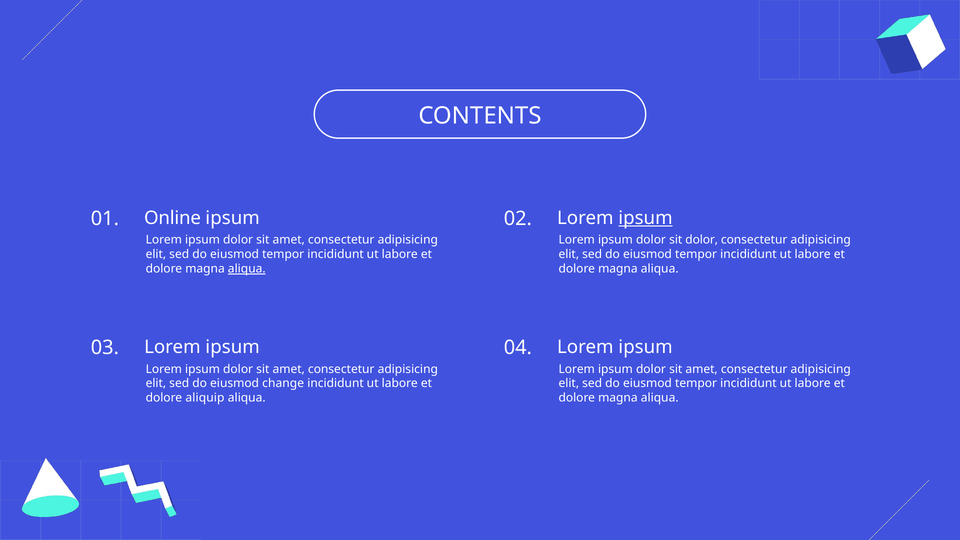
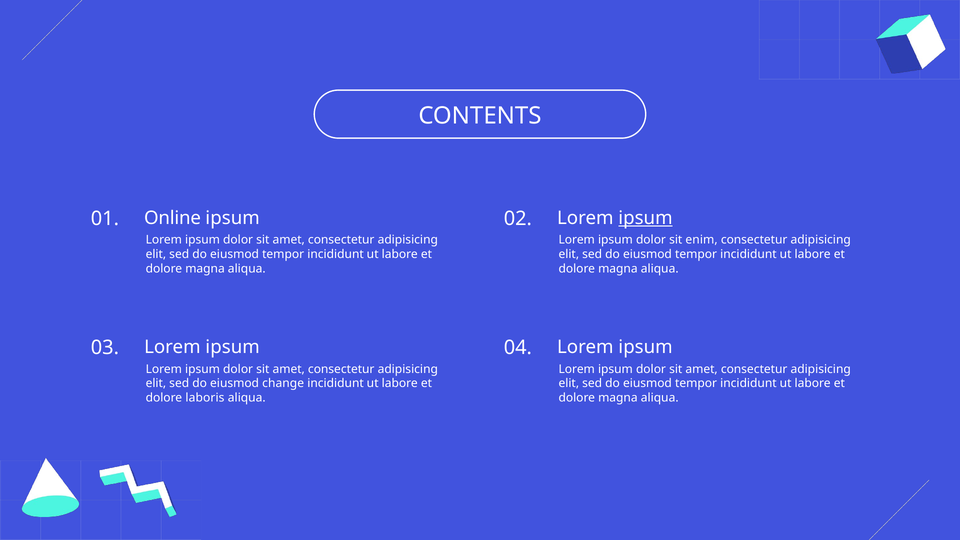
sit dolor: dolor -> enim
aliqua at (247, 269) underline: present -> none
aliquip: aliquip -> laboris
